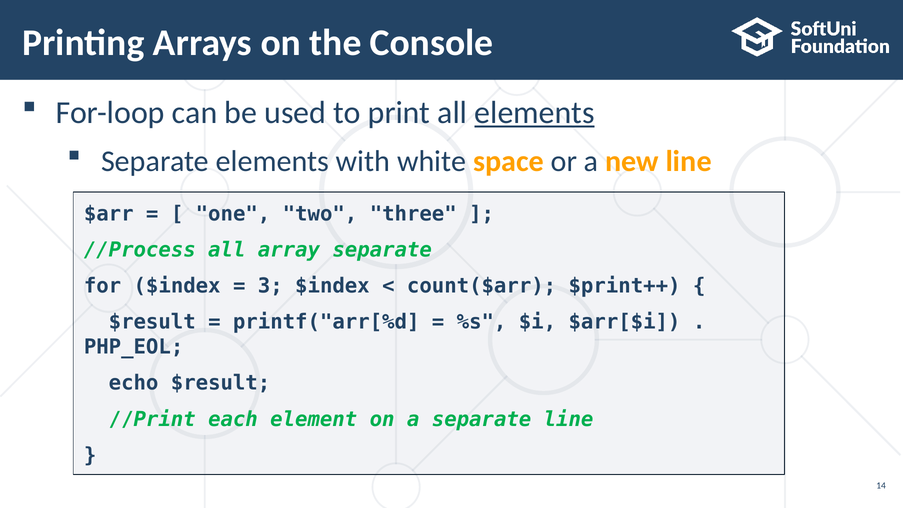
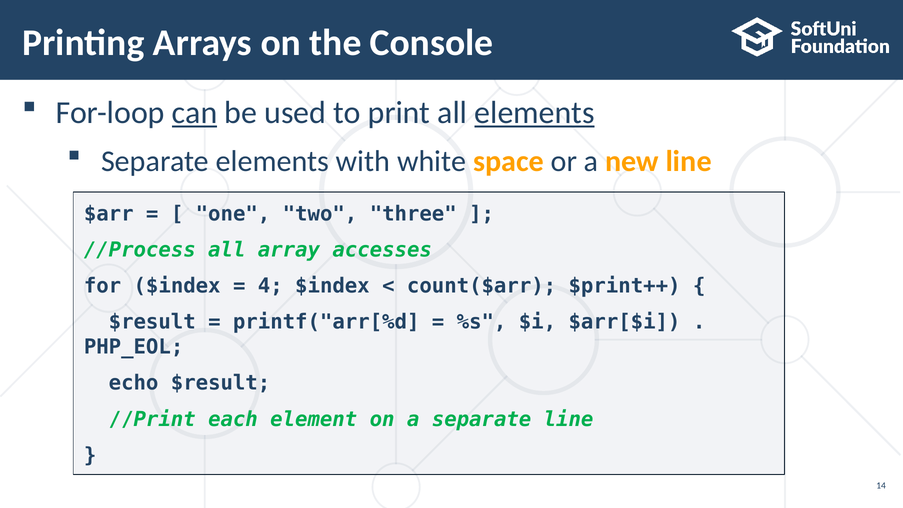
can underline: none -> present
array separate: separate -> accesses
3: 3 -> 4
